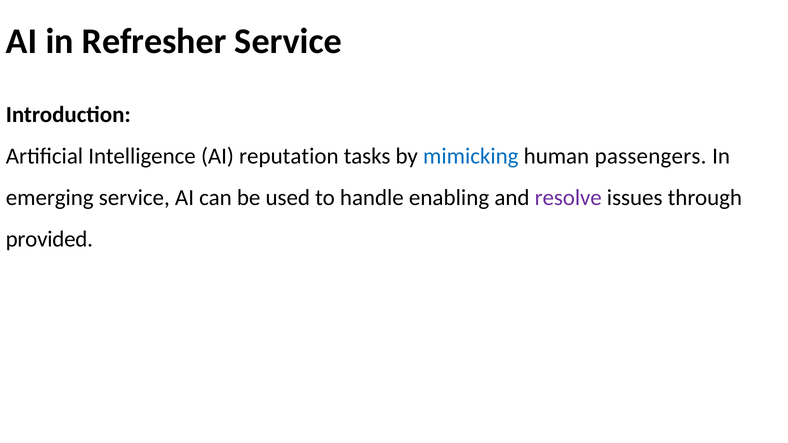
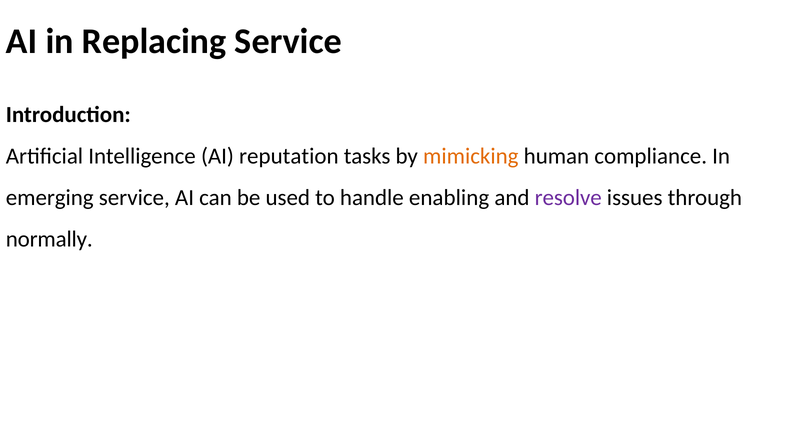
Refresher: Refresher -> Replacing
mimicking colour: blue -> orange
passengers: passengers -> compliance
provided: provided -> normally
